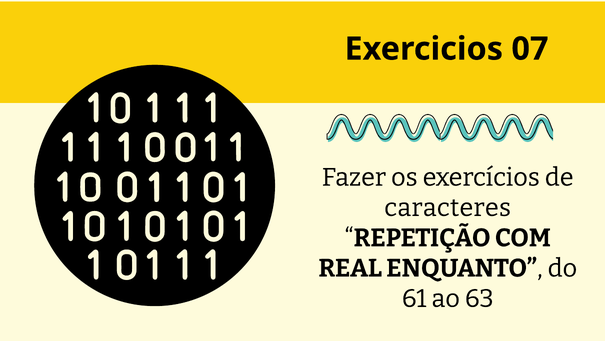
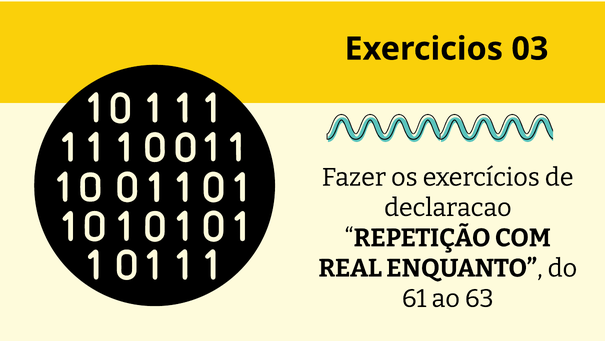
07: 07 -> 03
caracteres: caracteres -> declaracao
